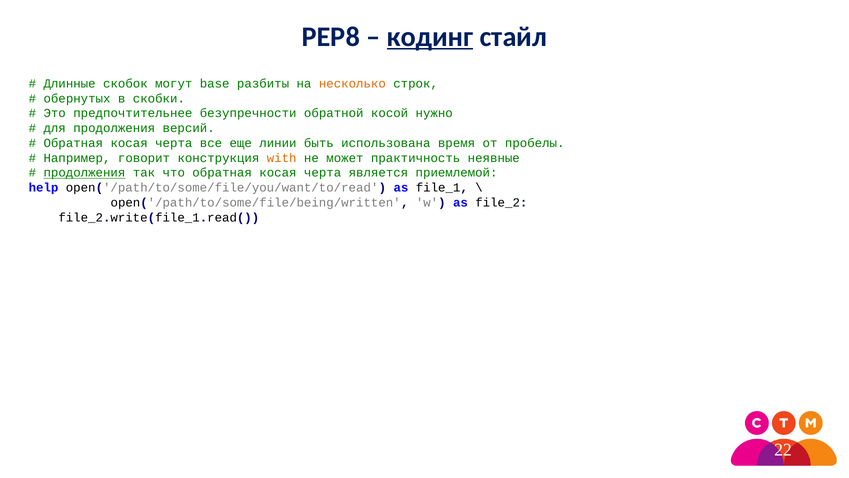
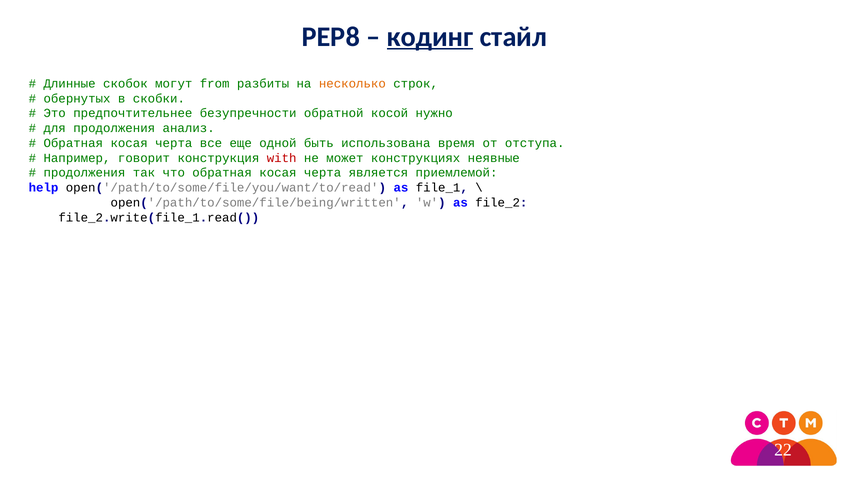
base: base -> from
версий: версий -> анализ
линии: линии -> одной
пробелы: пробелы -> отступа
with colour: orange -> red
практичность: практичность -> конструкциях
продолжения at (84, 173) underline: present -> none
